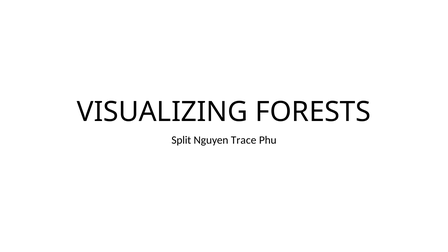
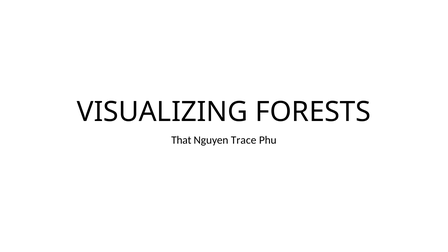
Split: Split -> That
